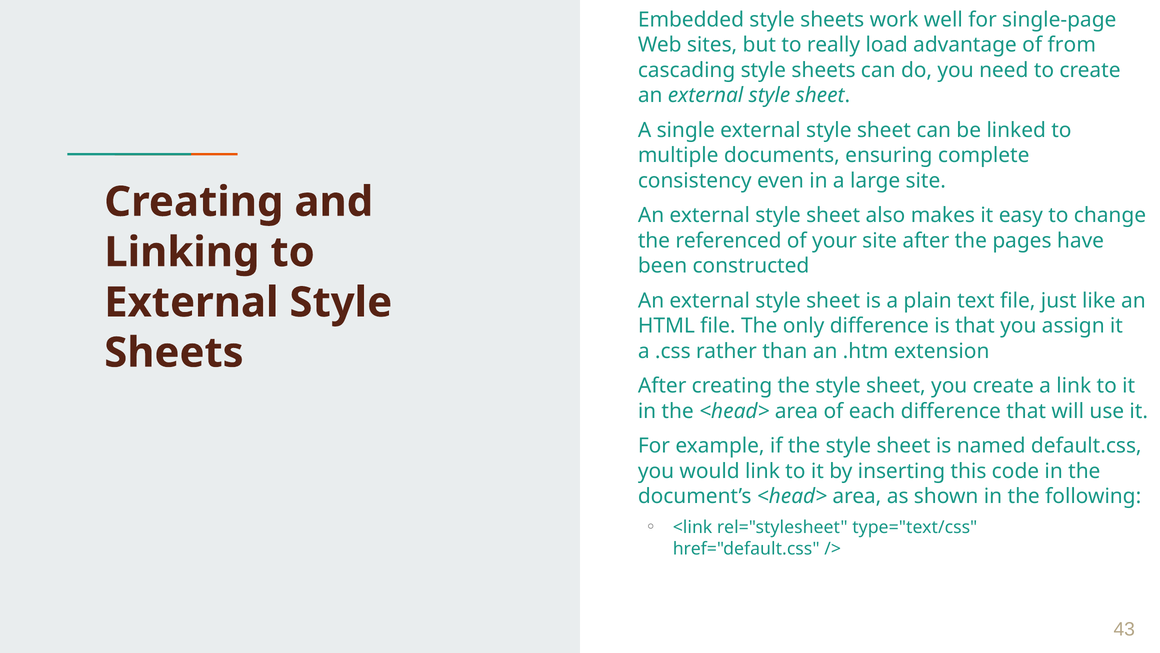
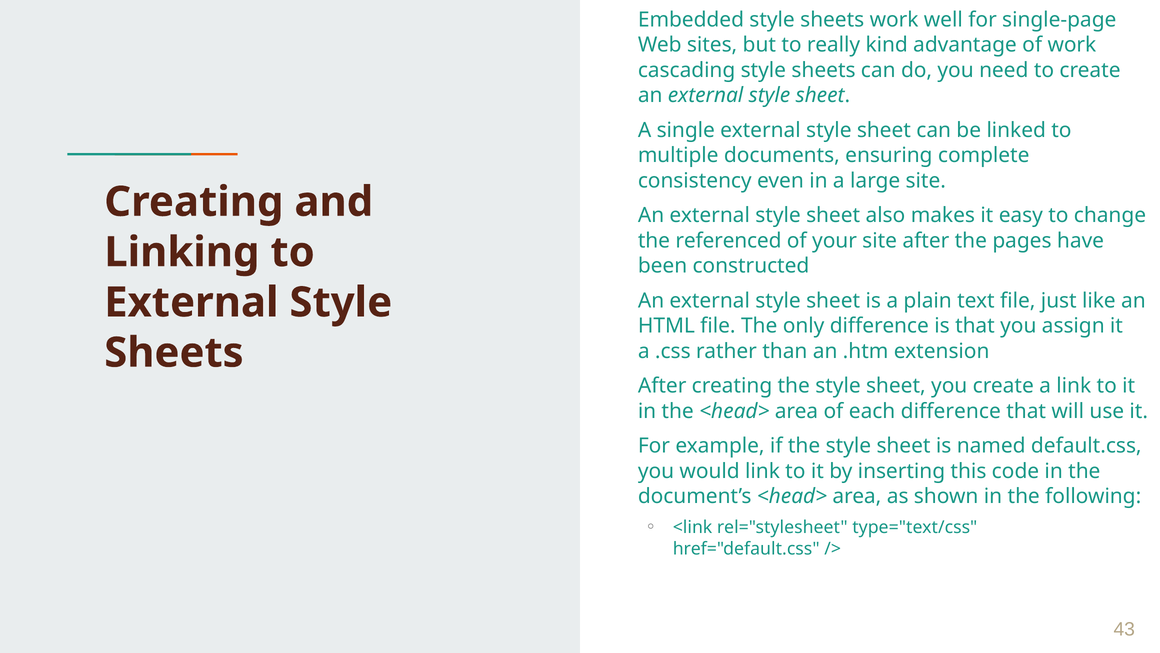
load: load -> kind
of from: from -> work
